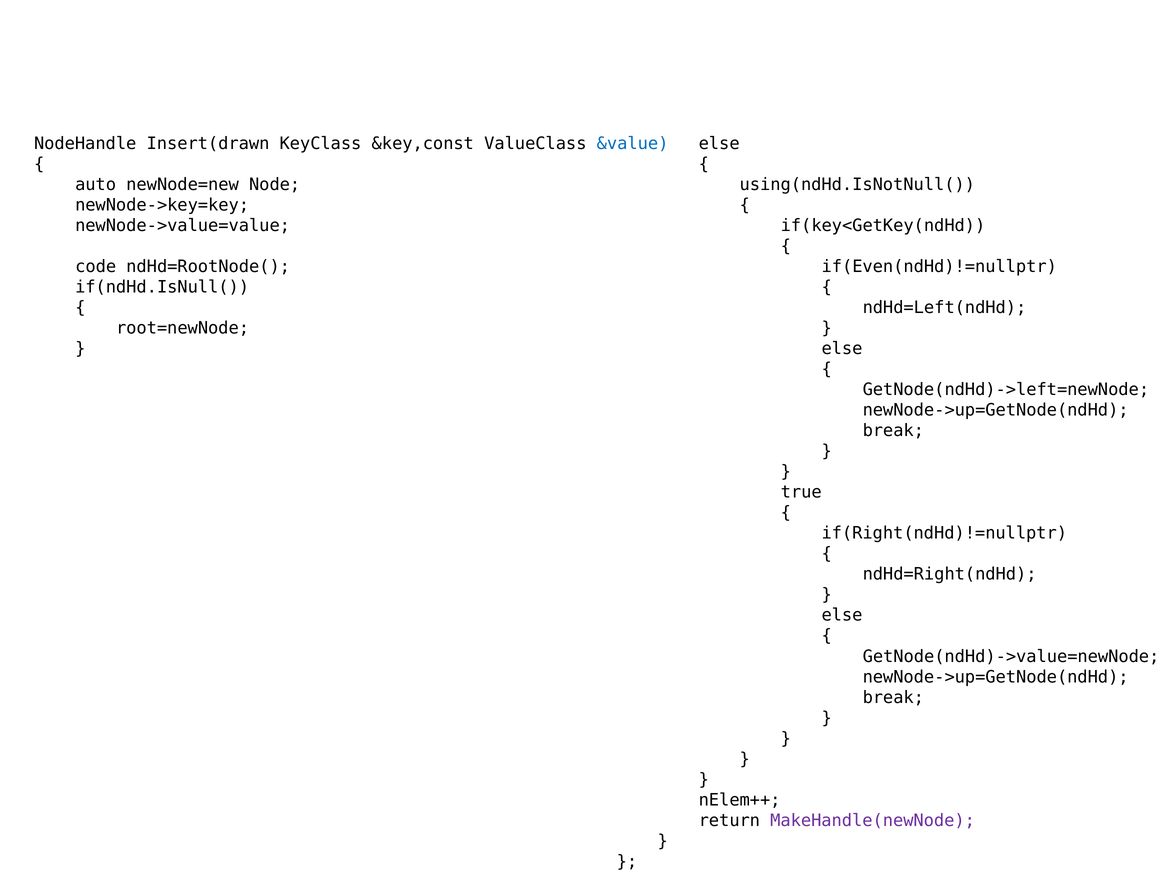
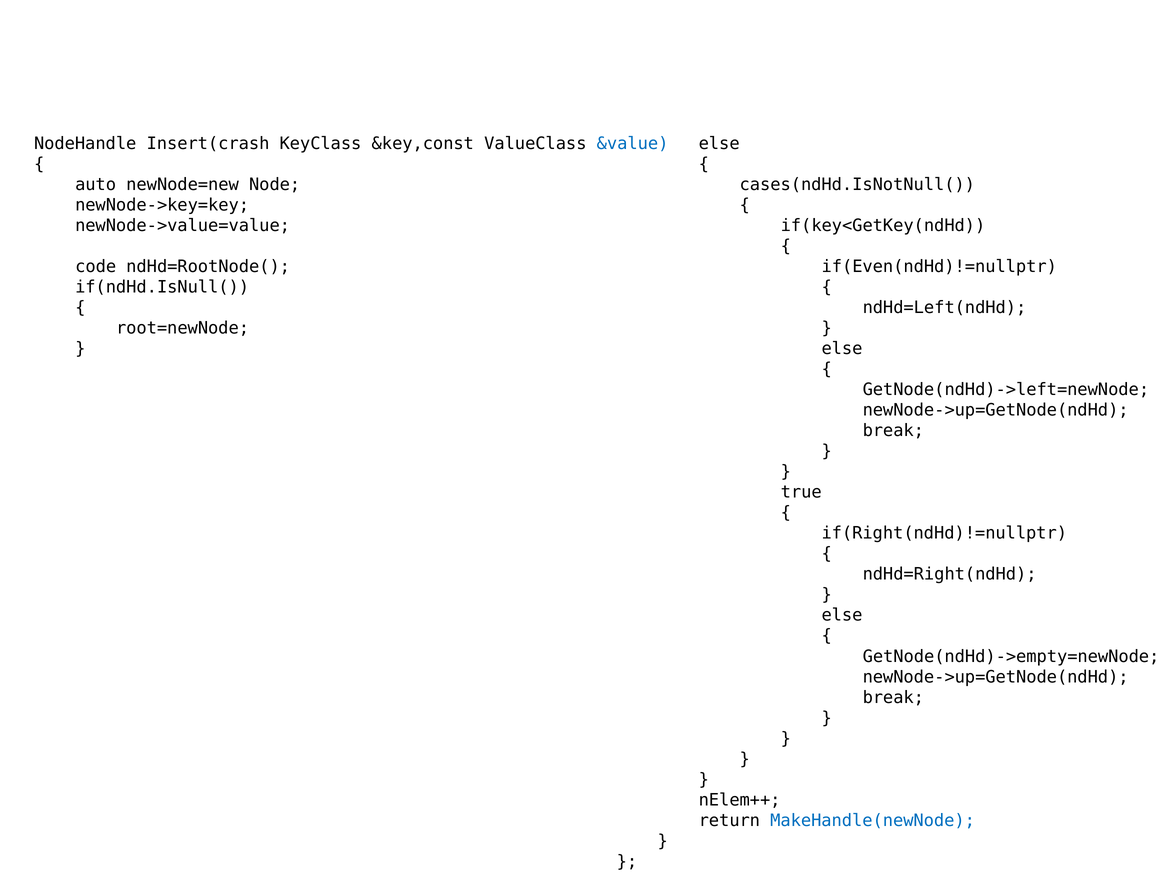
Insert(drawn: Insert(drawn -> Insert(crash
using(ndHd.IsNotNull(: using(ndHd.IsNotNull( -> cases(ndHd.IsNotNull(
GetNode(ndHd)->value=newNode: GetNode(ndHd)->value=newNode -> GetNode(ndHd)->empty=newNode
MakeHandle(newNode colour: purple -> blue
